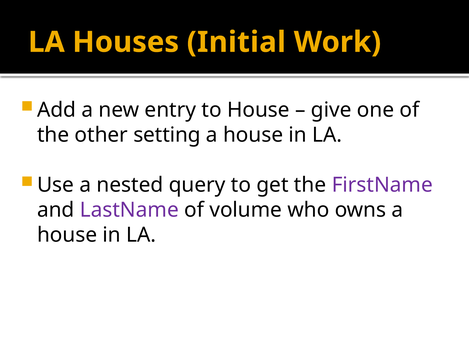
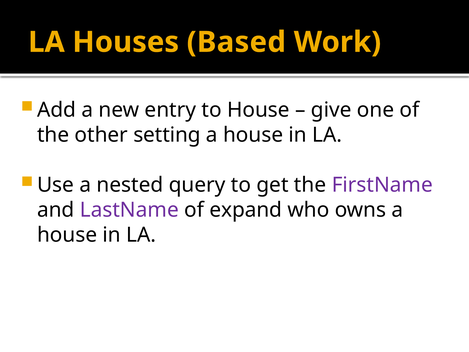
Initial: Initial -> Based
volume: volume -> expand
